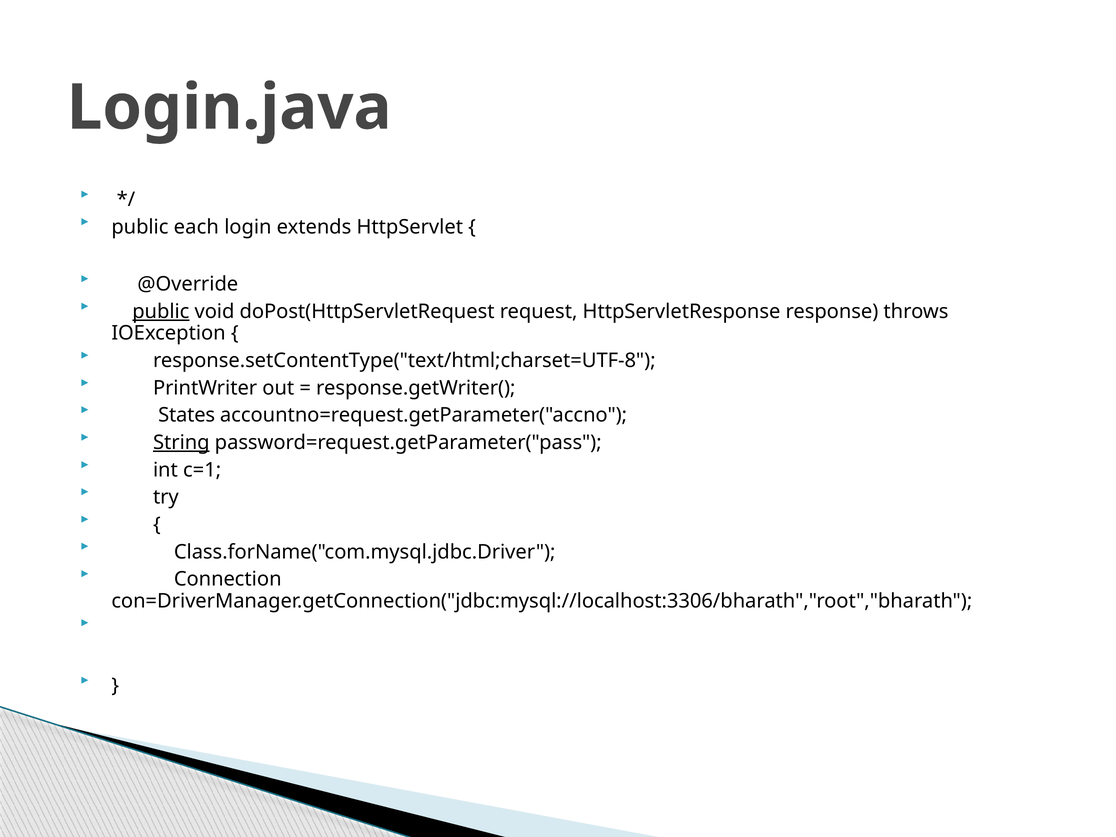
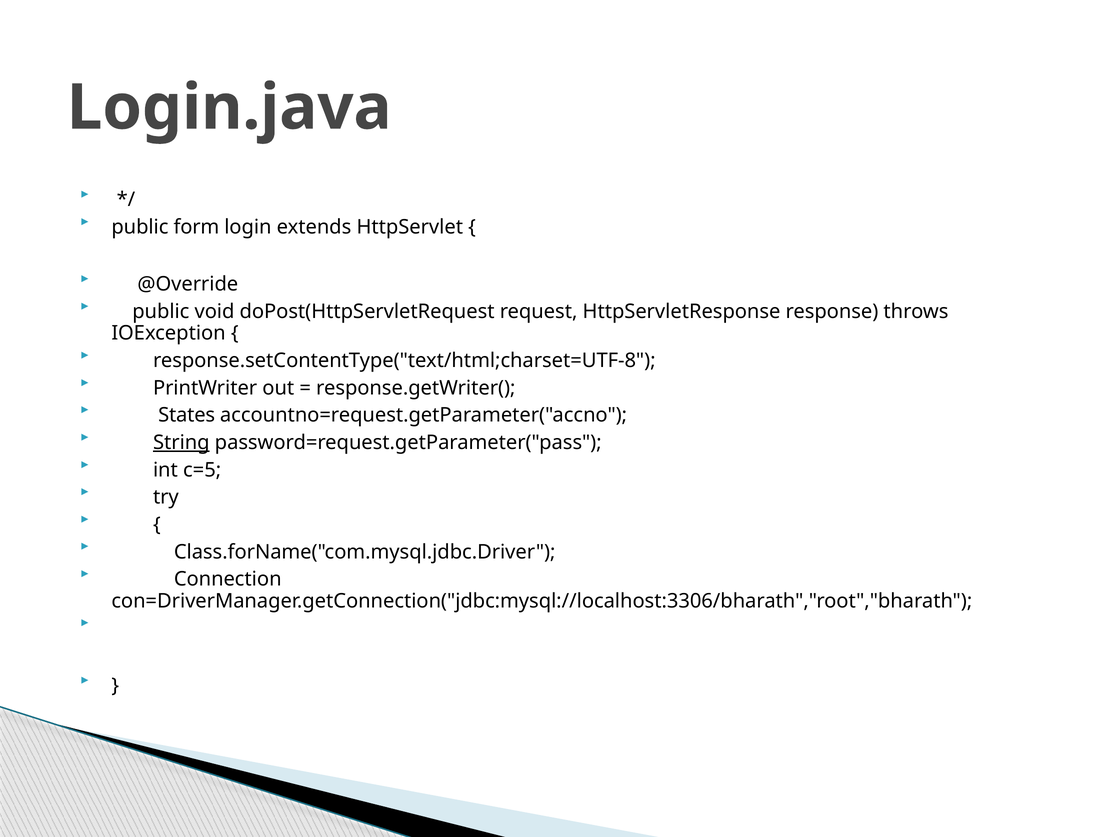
each: each -> form
public at (161, 312) underline: present -> none
c=1: c=1 -> c=5
